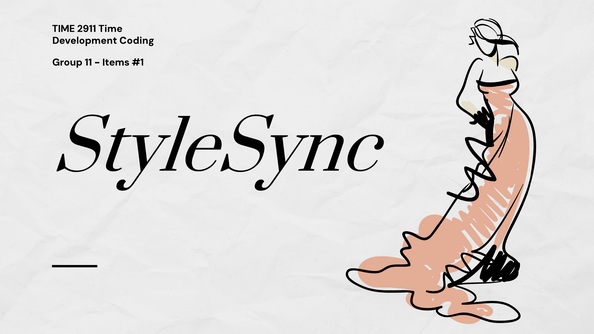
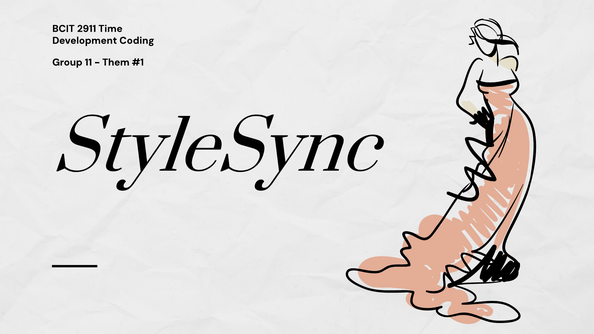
TIME at (64, 29): TIME -> BCIT
Items: Items -> Them
